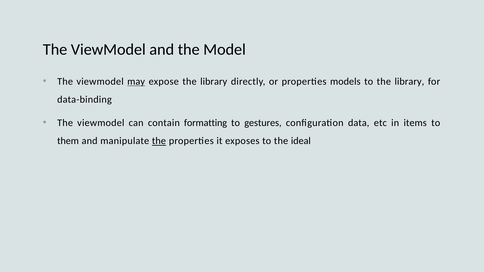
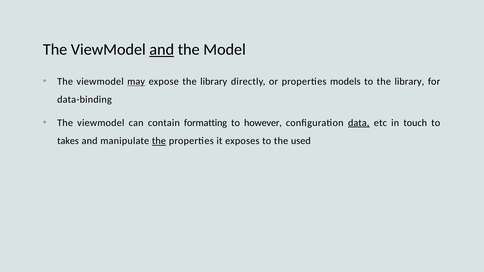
and at (162, 49) underline: none -> present
gestures: gestures -> however
data underline: none -> present
items: items -> touch
them: them -> takes
ideal: ideal -> used
